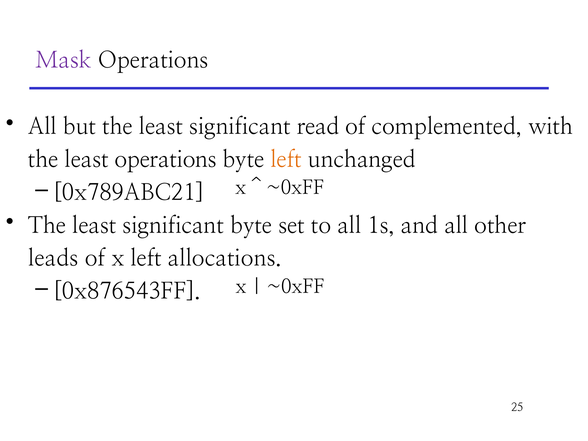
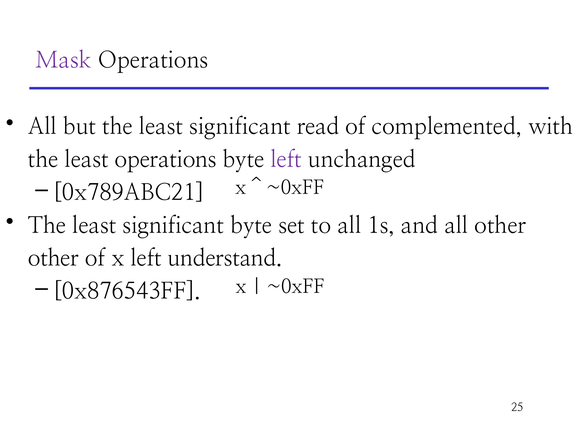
left at (286, 160) colour: orange -> purple
leads at (53, 258): leads -> other
allocations: allocations -> understand
